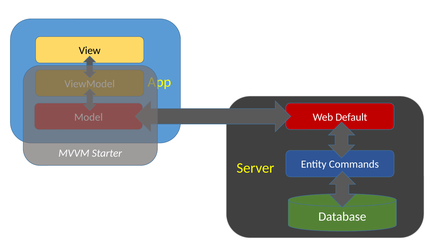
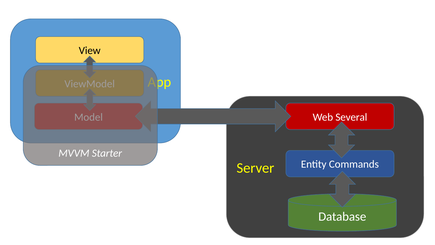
Default: Default -> Several
